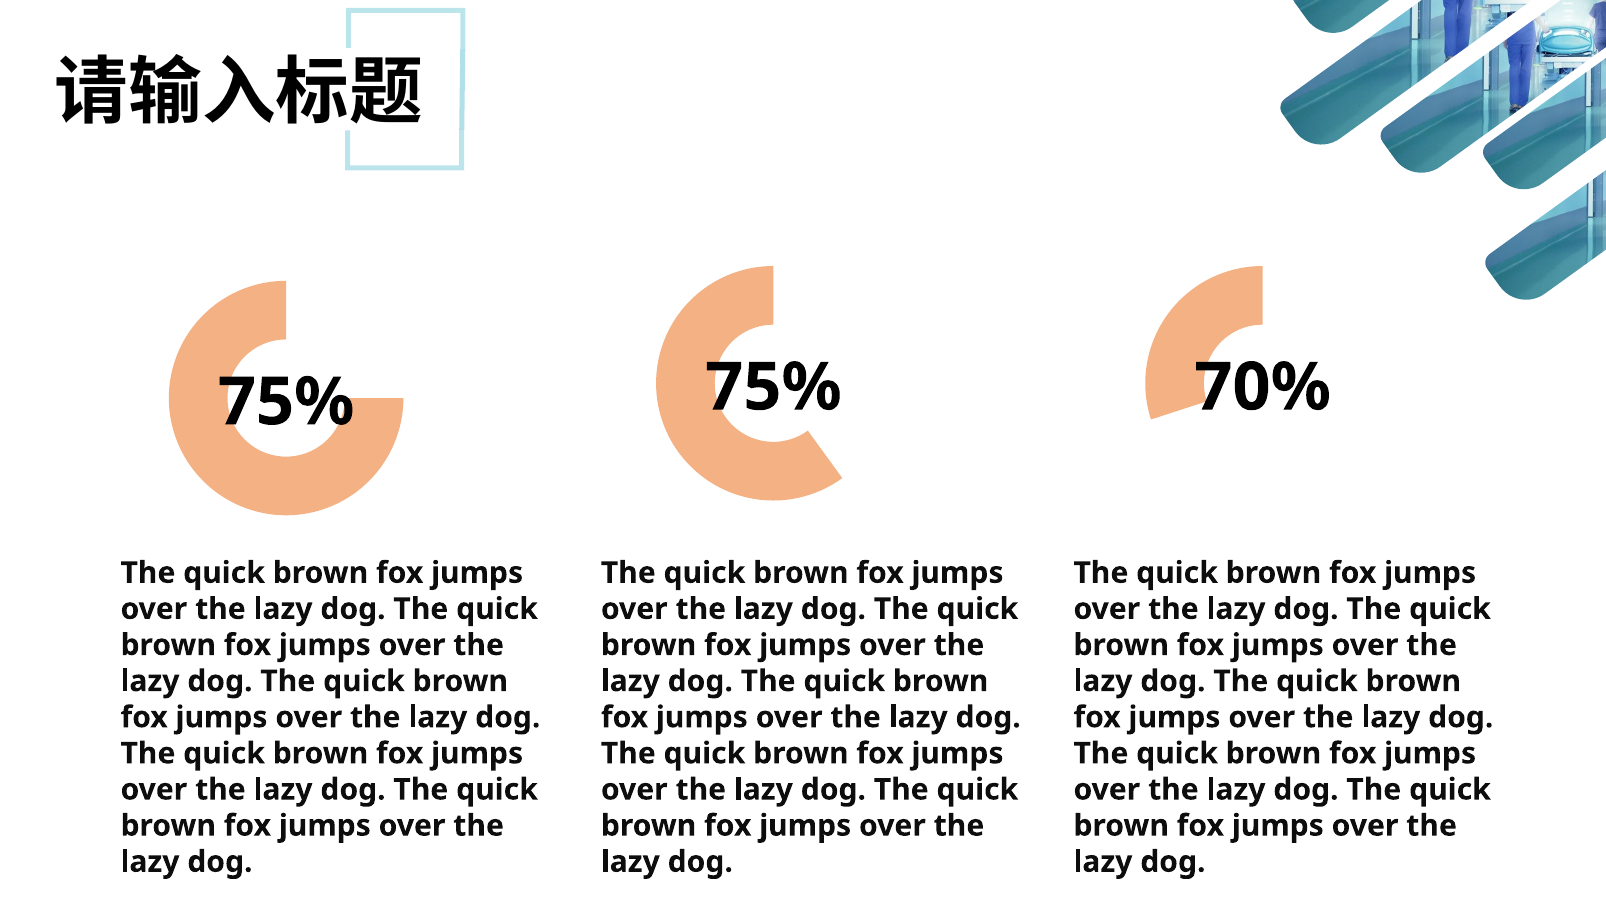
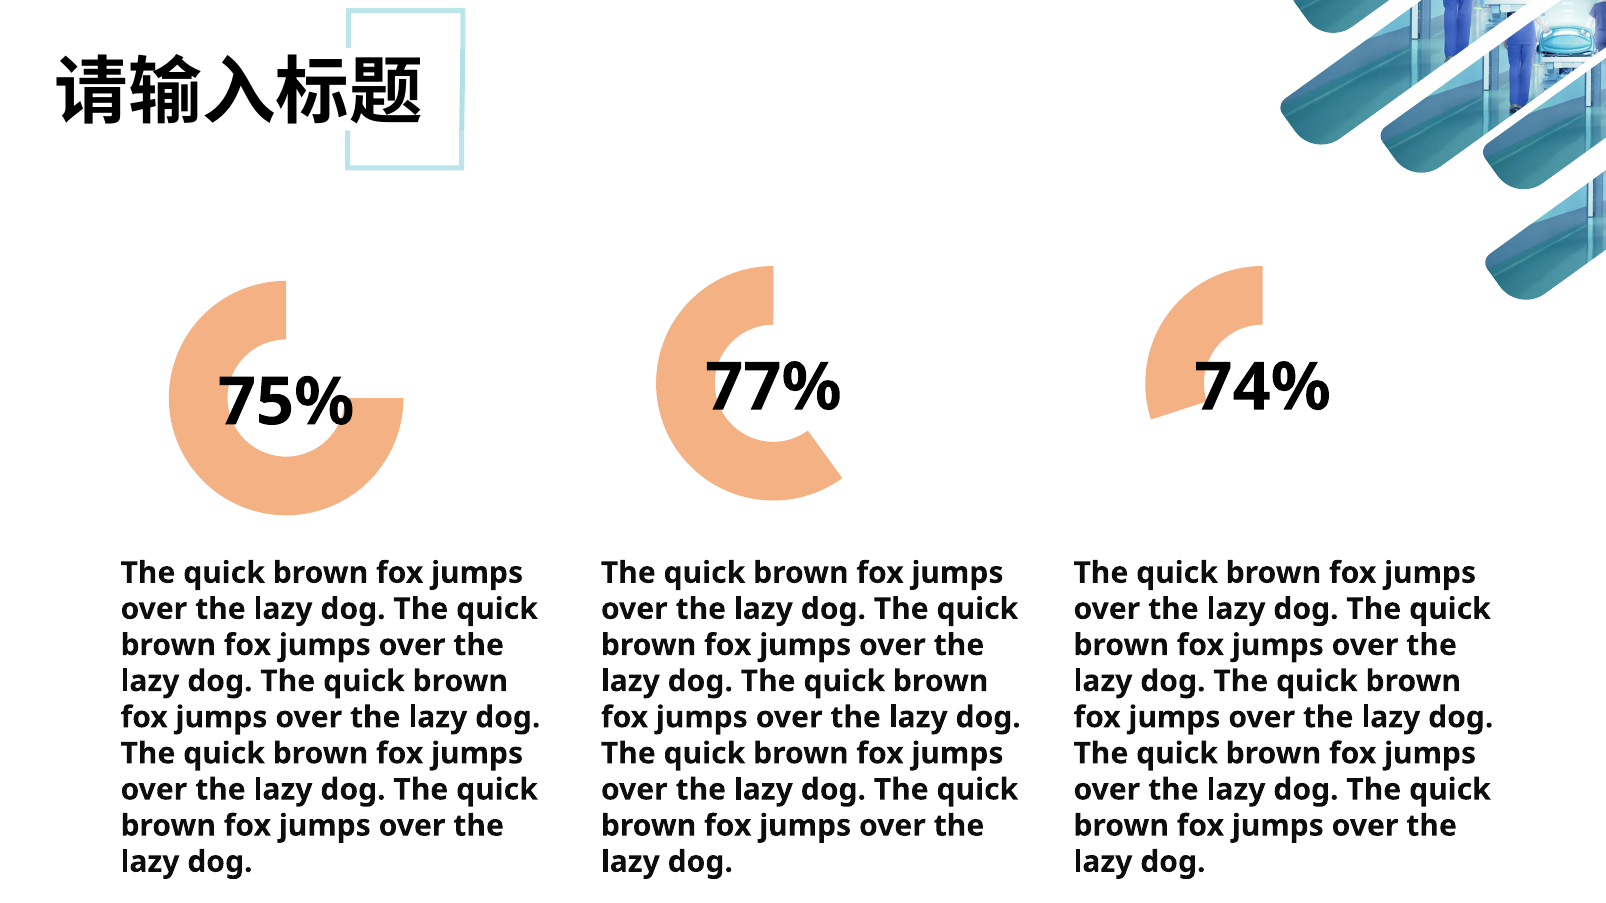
75% at (773, 388): 75% -> 77%
70%: 70% -> 74%
